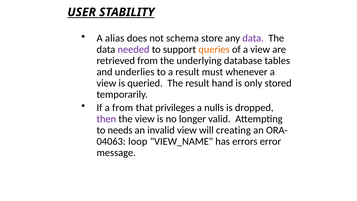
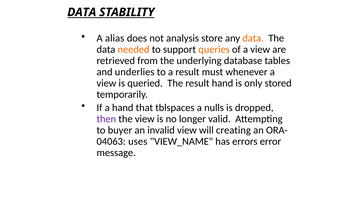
USER at (82, 12): USER -> DATA
schema: schema -> analysis
data at (253, 38) colour: purple -> orange
needed colour: purple -> orange
a from: from -> hand
privileges: privileges -> tblspaces
needs: needs -> buyer
loop: loop -> uses
